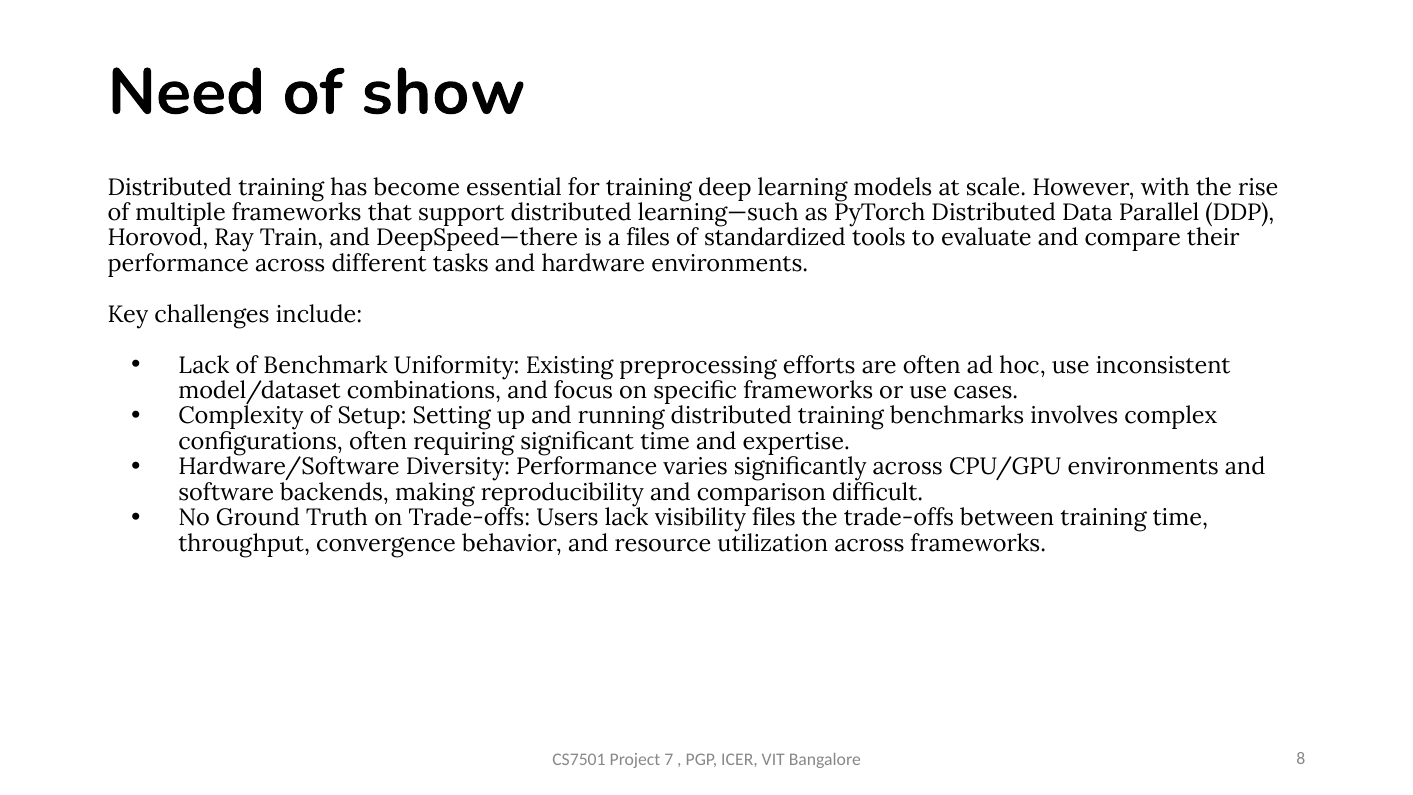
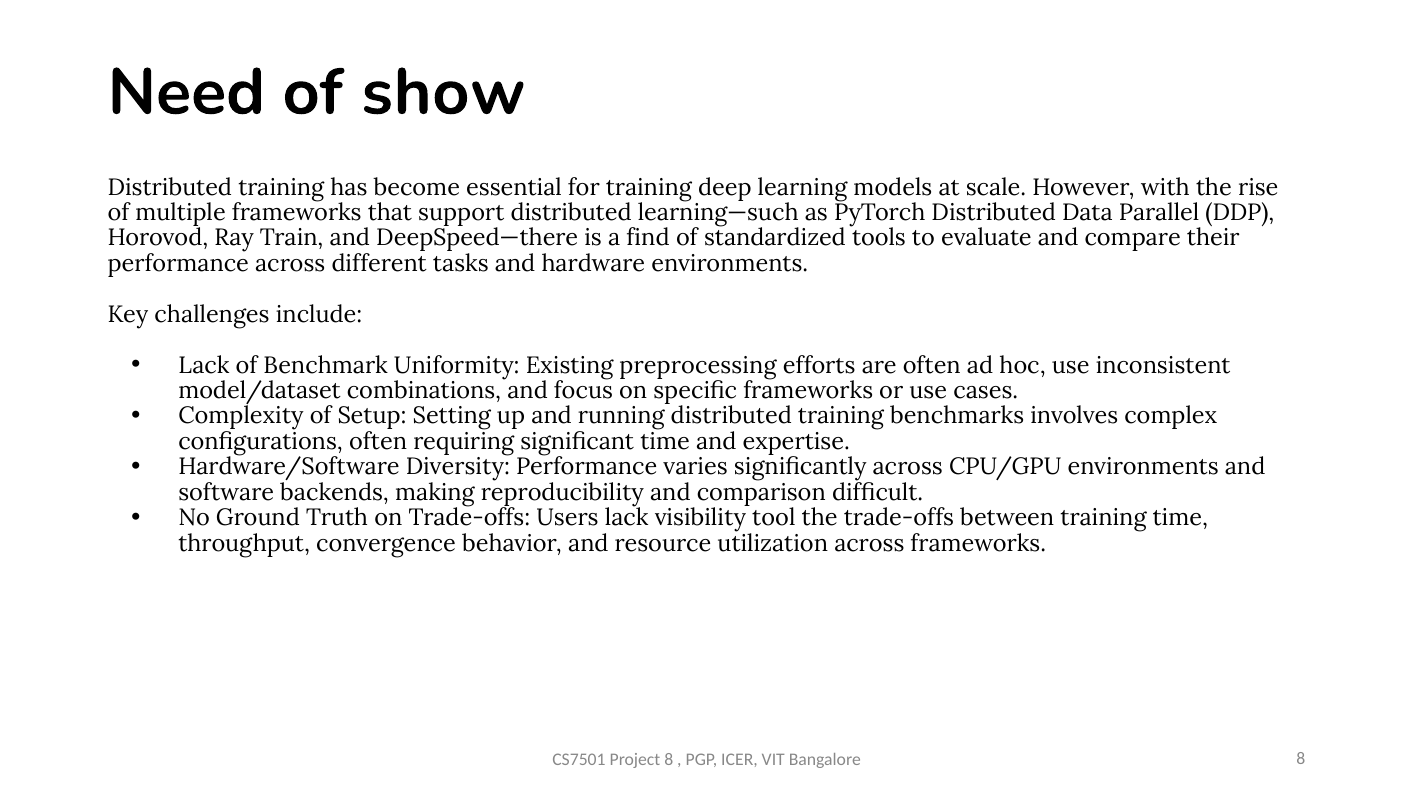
a files: files -> find
visibility files: files -> tool
Project 7: 7 -> 8
